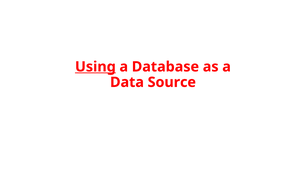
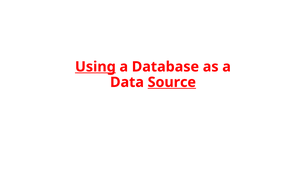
Source underline: none -> present
